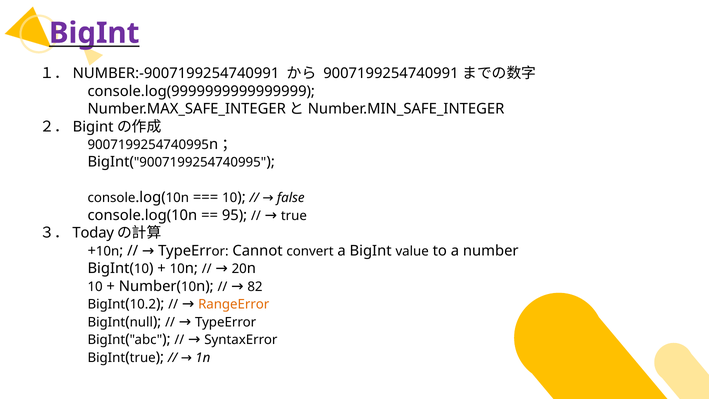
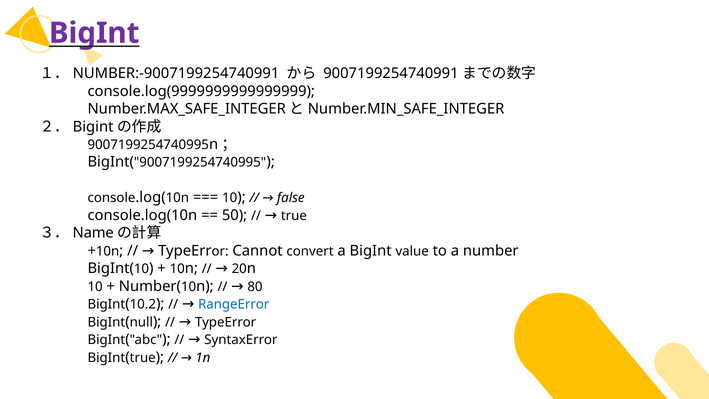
95: 95 -> 50
Today: Today -> Name
82: 82 -> 80
RangeError colour: orange -> blue
